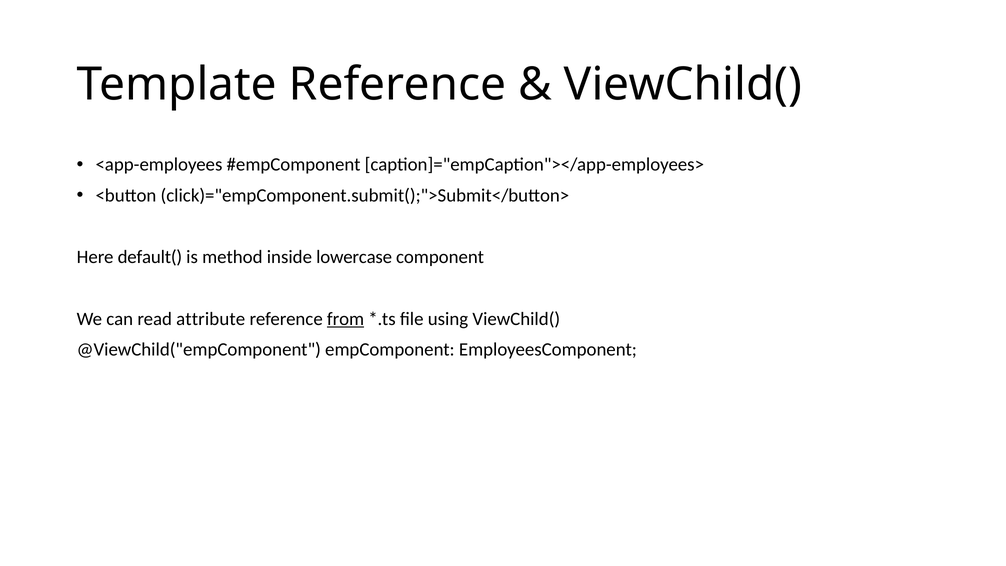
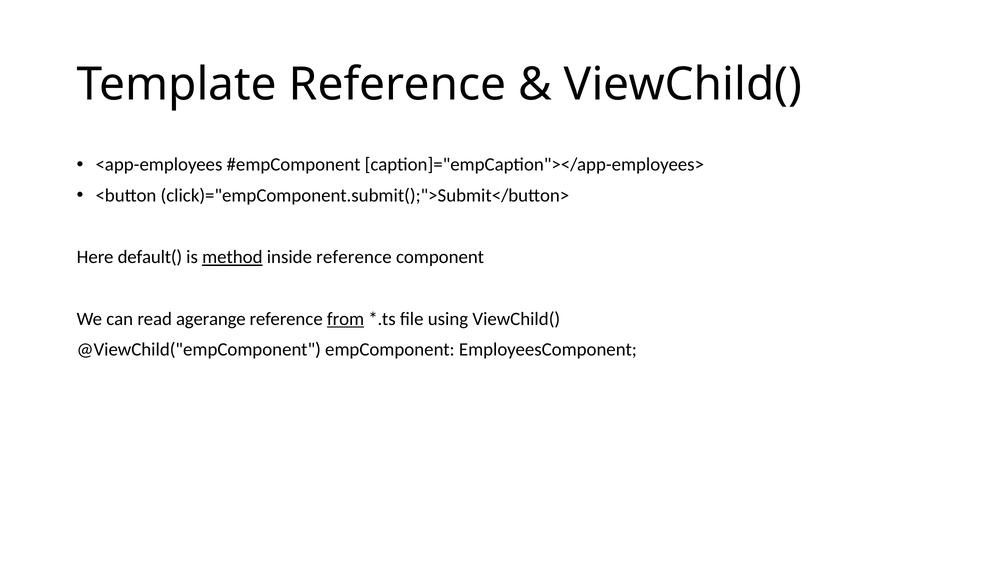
method underline: none -> present
inside lowercase: lowercase -> reference
attribute: attribute -> agerange
